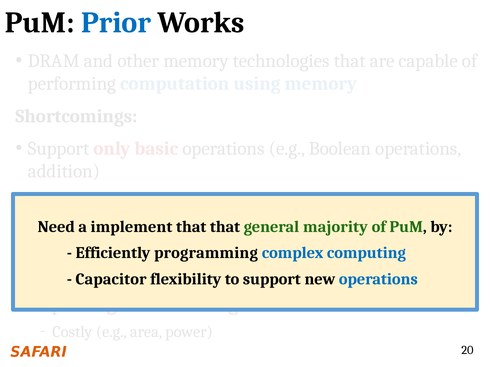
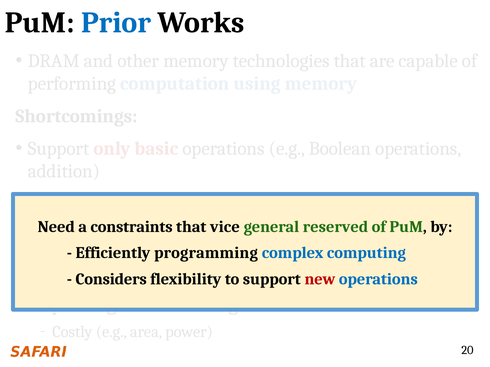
implement: implement -> constraints
that that: that -> vice
majority: majority -> reserved
Capacitor: Capacitor -> Considers
new at (320, 279) colour: black -> red
